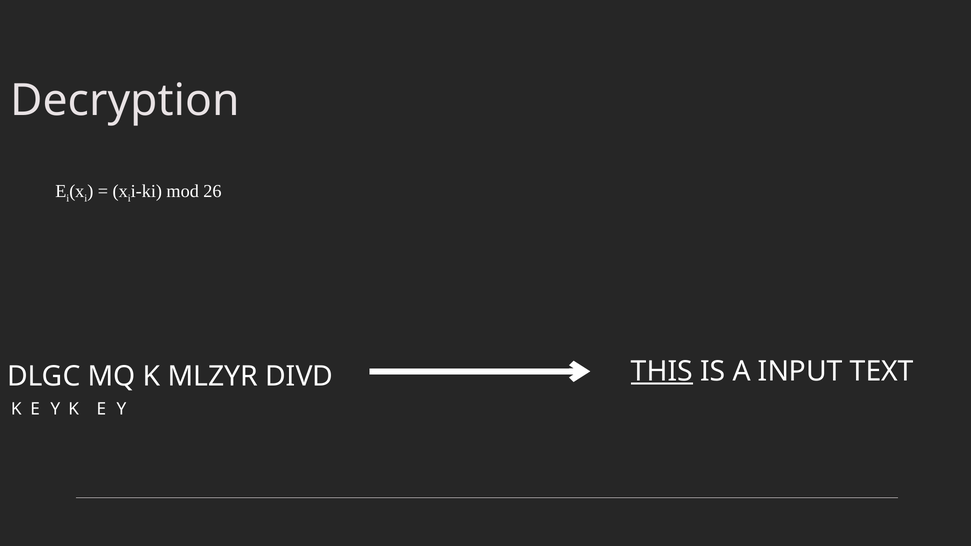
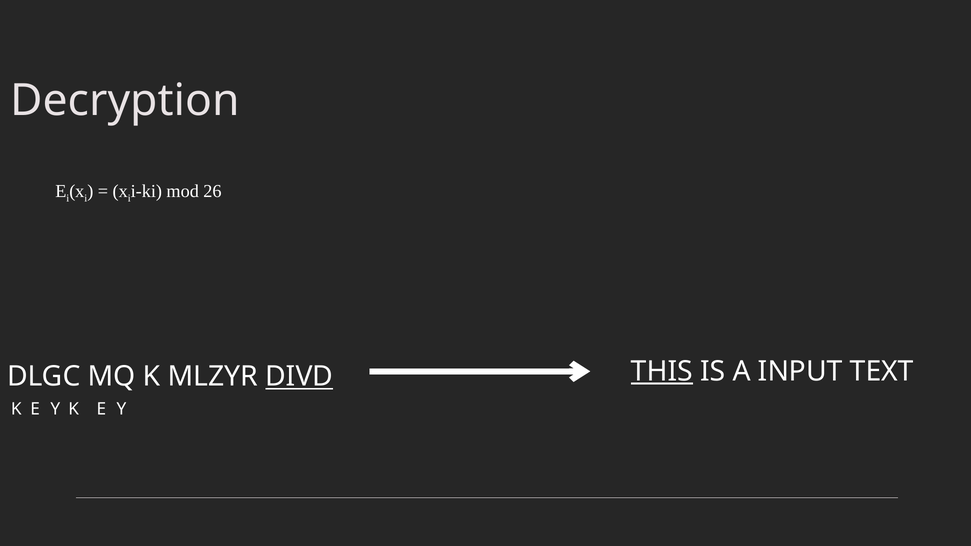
DIVD underline: none -> present
